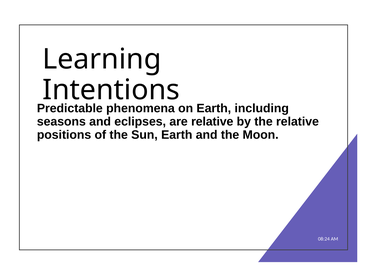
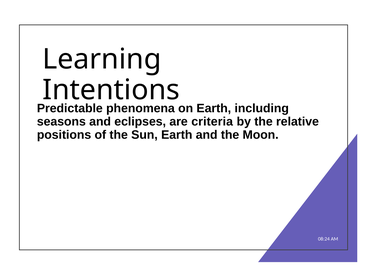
are relative: relative -> criteria
